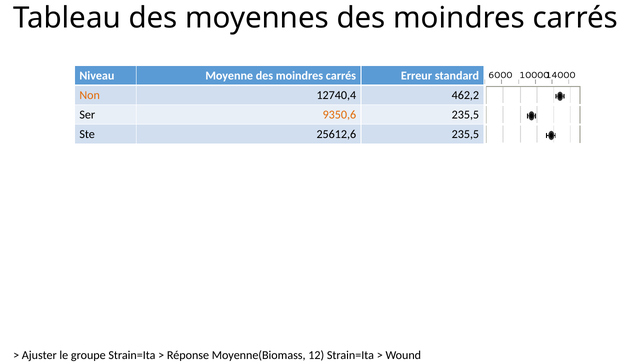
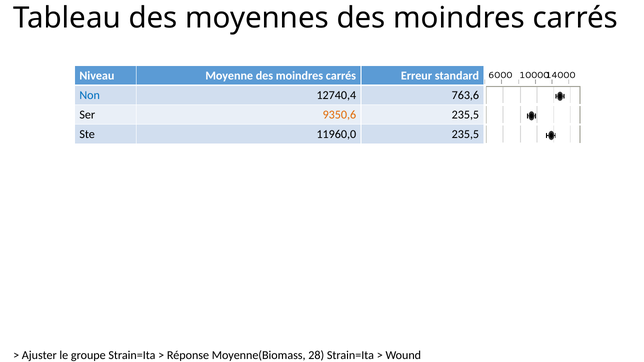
Non colour: orange -> blue
462,2: 462,2 -> 763,6
25612,6: 25612,6 -> 11960,0
12: 12 -> 28
